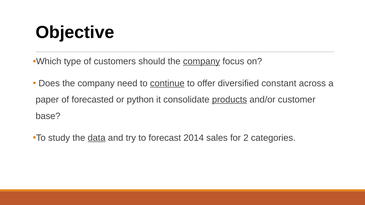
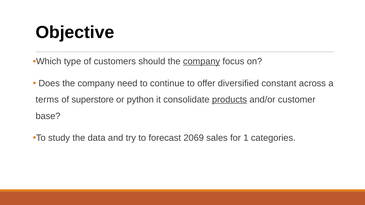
continue underline: present -> none
paper: paper -> terms
forecasted: forecasted -> superstore
data underline: present -> none
2014: 2014 -> 2069
2: 2 -> 1
